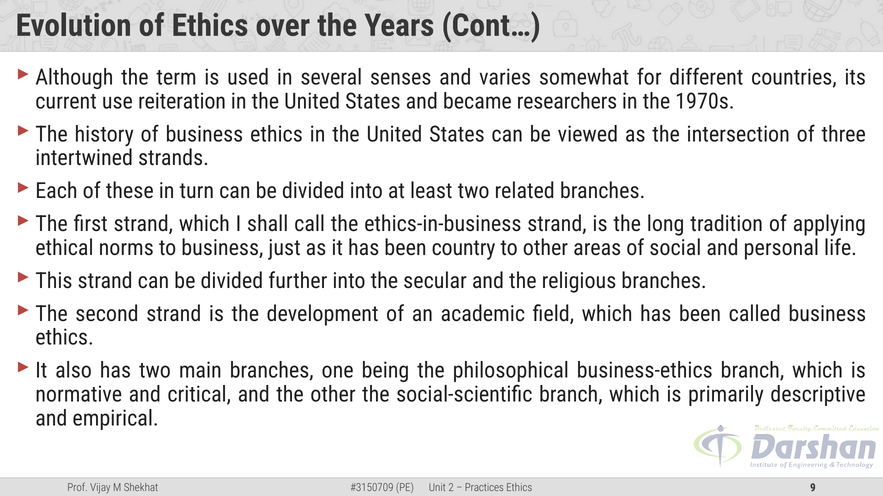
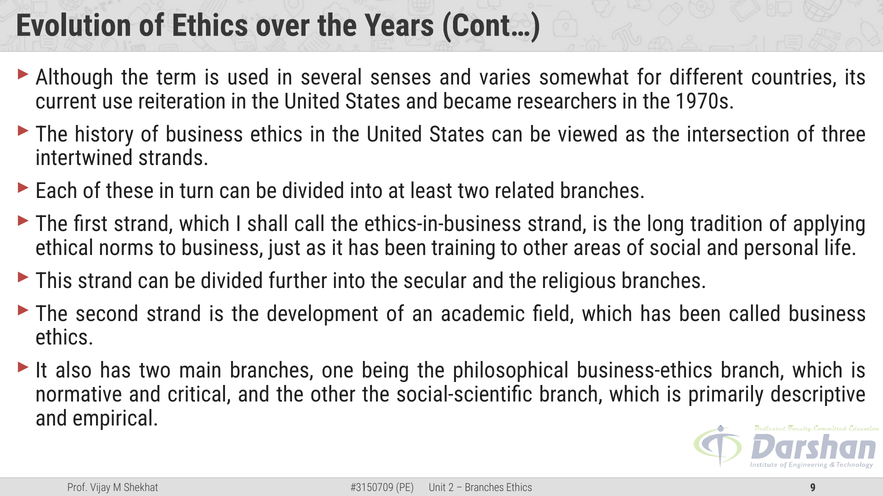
country: country -> training
Practices at (484, 488): Practices -> Branches
